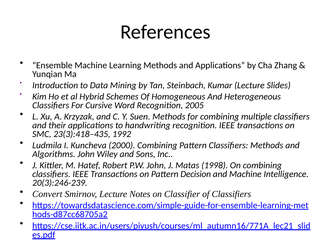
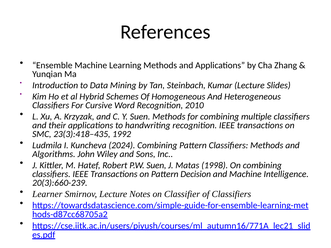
2005: 2005 -> 2010
2000: 2000 -> 2024
P.W John: John -> Suen
20(3):246-239: 20(3):246-239 -> 20(3):660-239
Convert: Convert -> Learner
